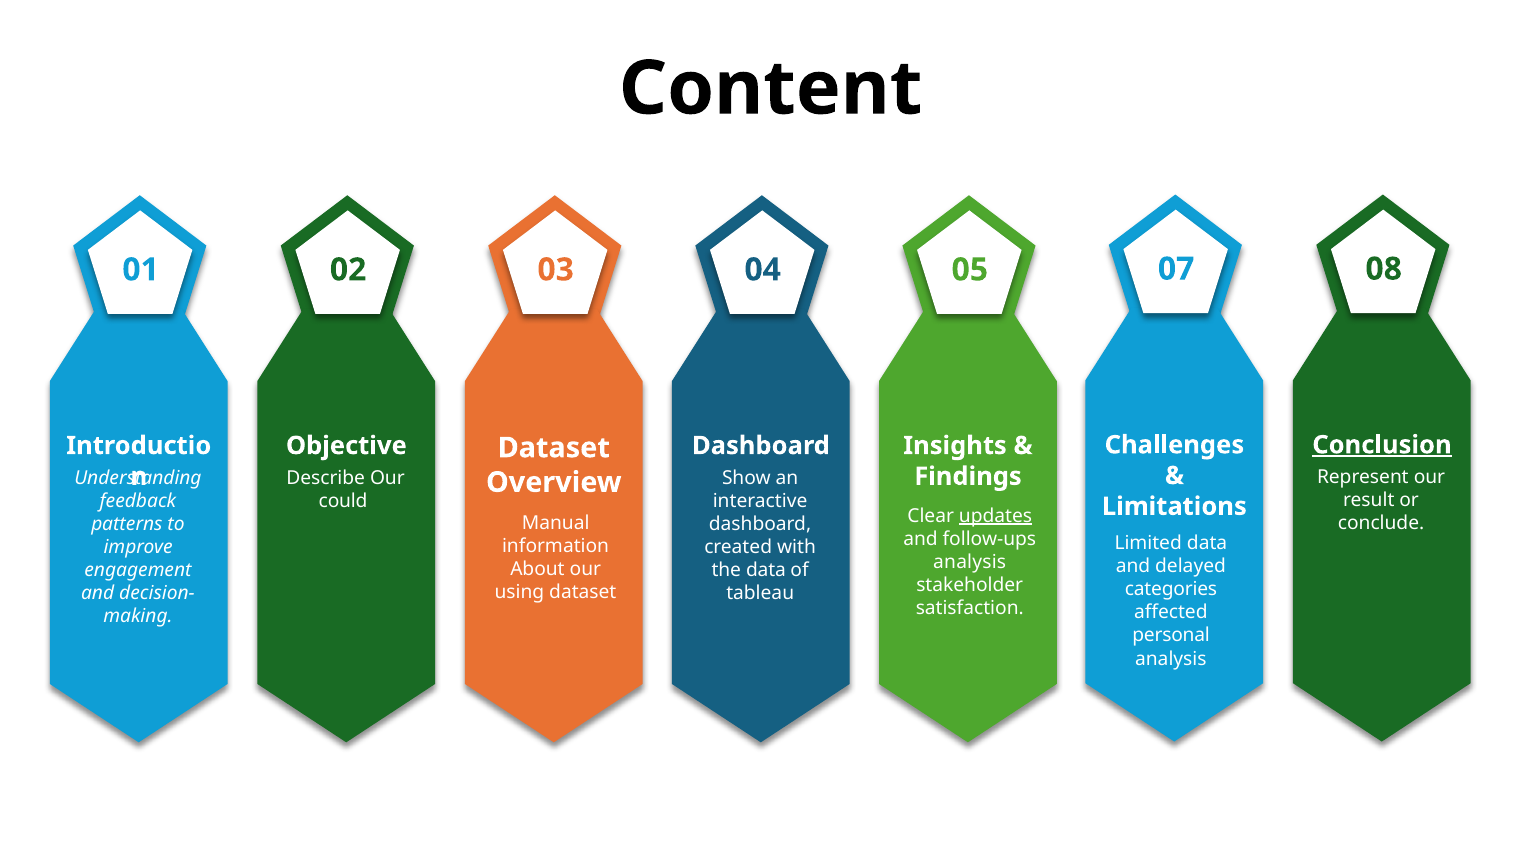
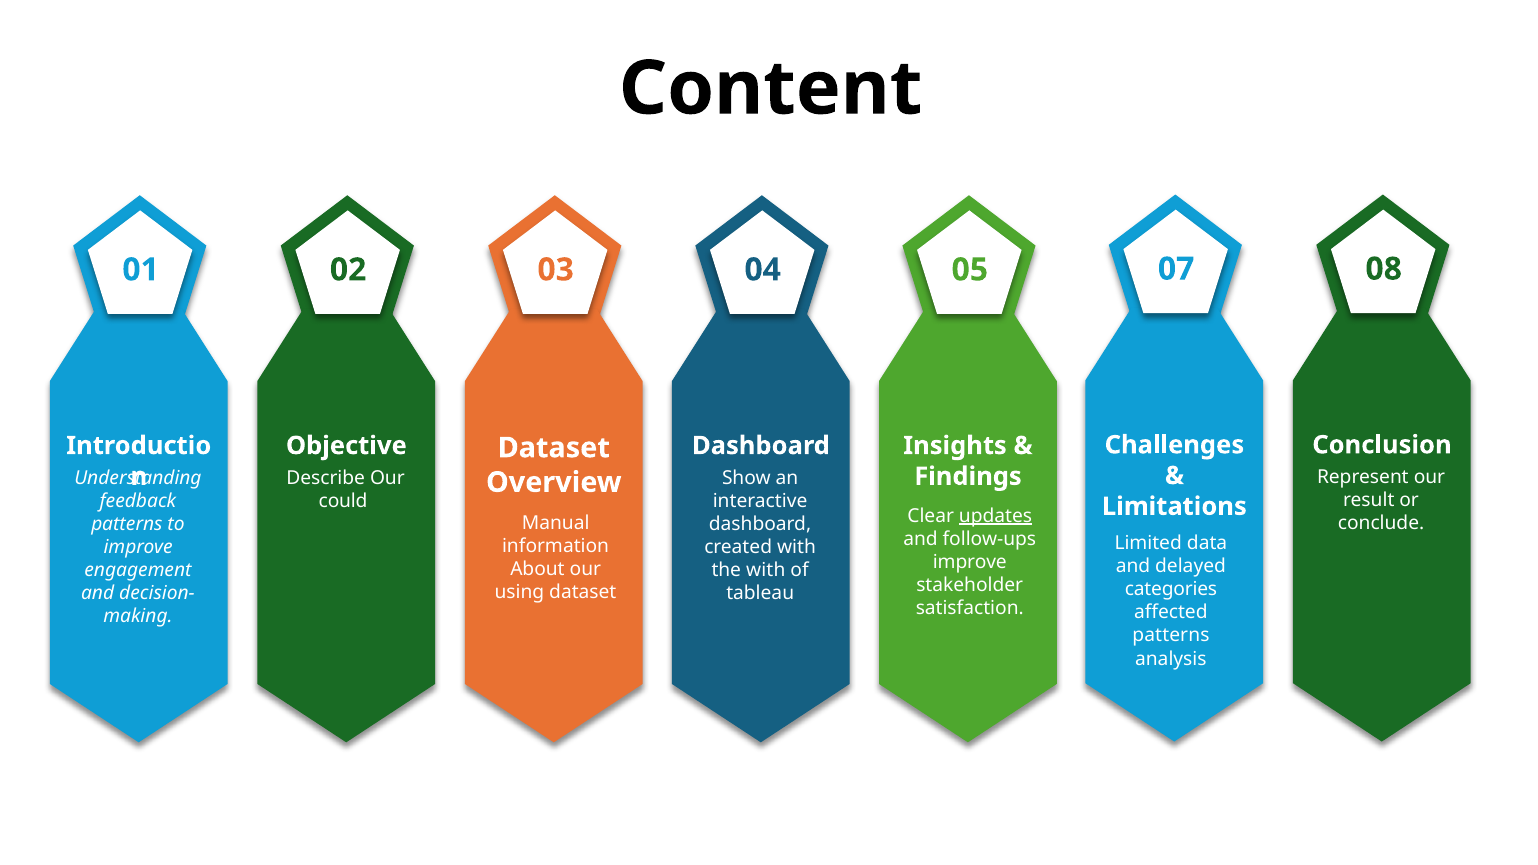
Conclusion underline: present -> none
analysis at (970, 562): analysis -> improve
the data: data -> with
personal at (1171, 636): personal -> patterns
